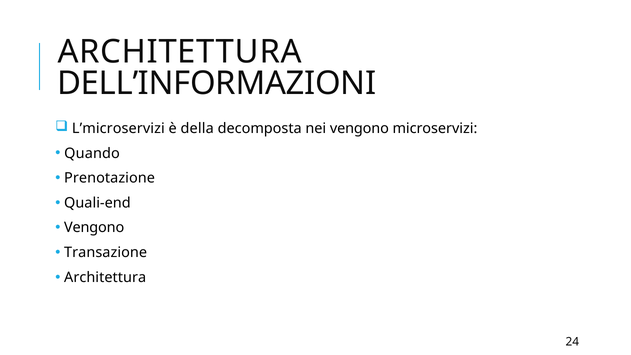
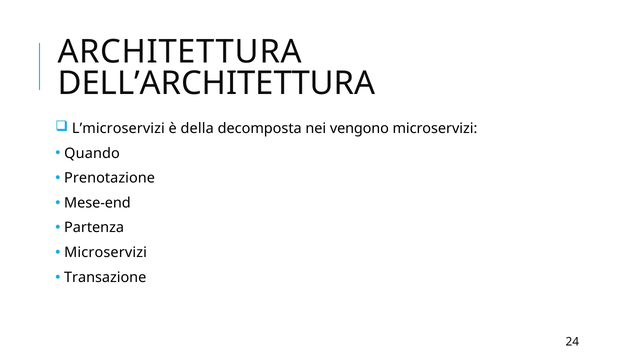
DELL’INFORMAZIONI: DELL’INFORMAZIONI -> DELL’ARCHITETTURA
Quali-end: Quali-end -> Mese-end
Vengono at (94, 228): Vengono -> Partenza
Transazione at (106, 252): Transazione -> Microservizi
Architettura at (105, 277): Architettura -> Transazione
